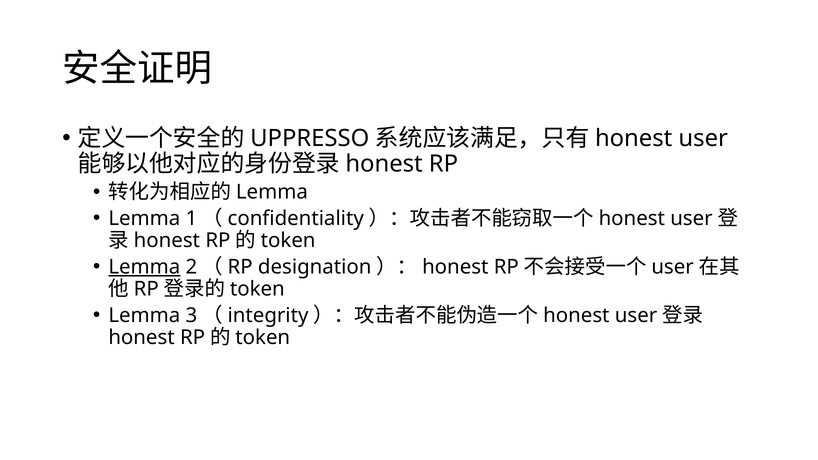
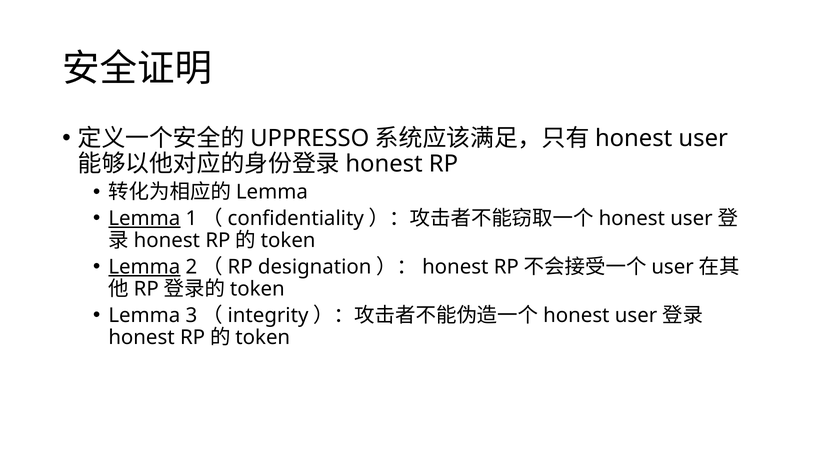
Lemma at (144, 219) underline: none -> present
